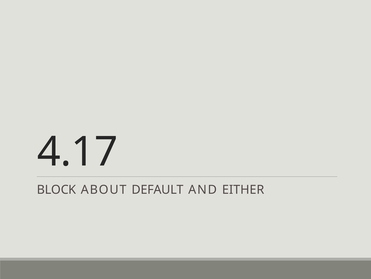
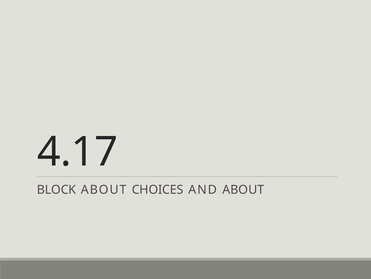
DEFAULT: DEFAULT -> CHOICES
AND EITHER: EITHER -> ABOUT
